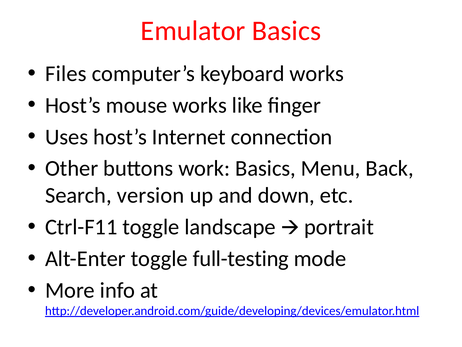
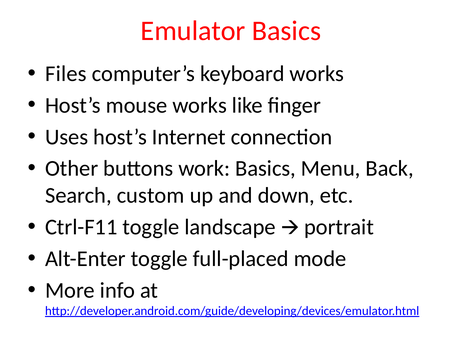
version: version -> custom
full-testing: full-testing -> full-placed
